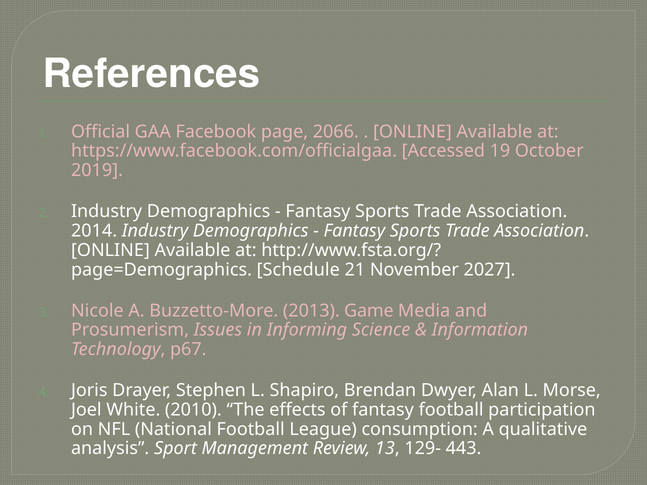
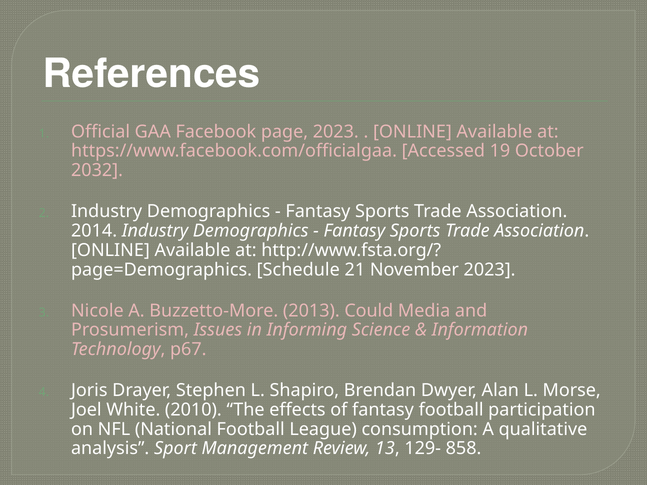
page 2066: 2066 -> 2023
2019: 2019 -> 2032
November 2027: 2027 -> 2023
Game: Game -> Could
443: 443 -> 858
